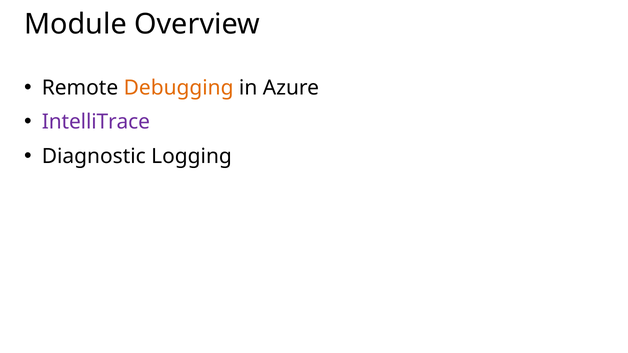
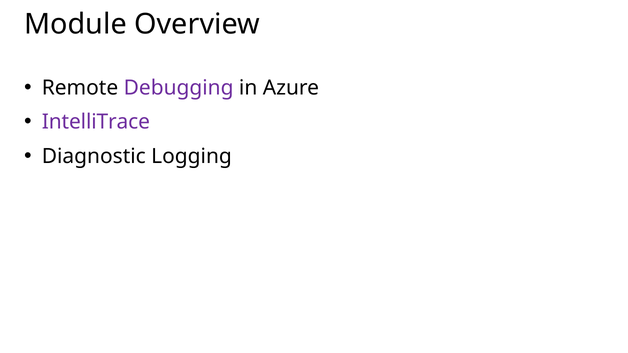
Debugging colour: orange -> purple
